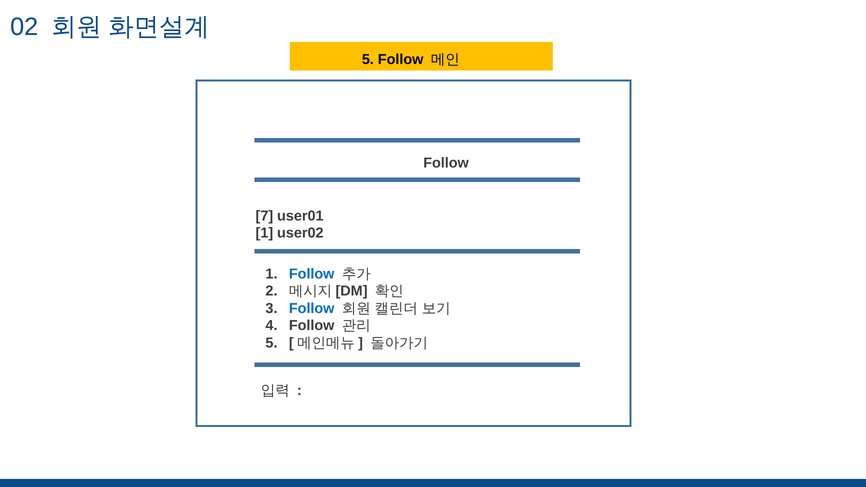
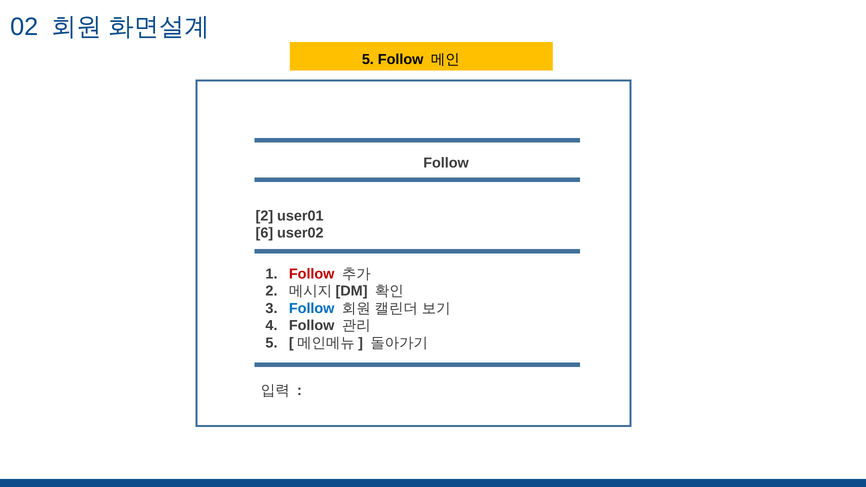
7 at (264, 216): 7 -> 2
1 at (264, 233): 1 -> 6
Follow at (312, 274) colour: blue -> red
